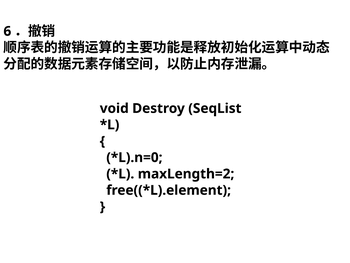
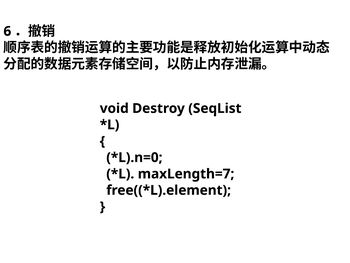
maxLength=2: maxLength=2 -> maxLength=7
